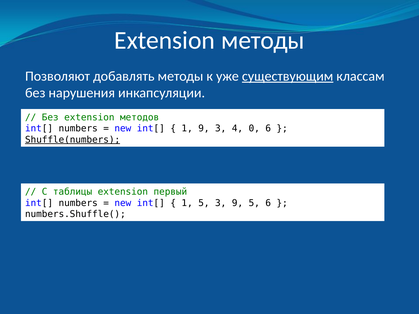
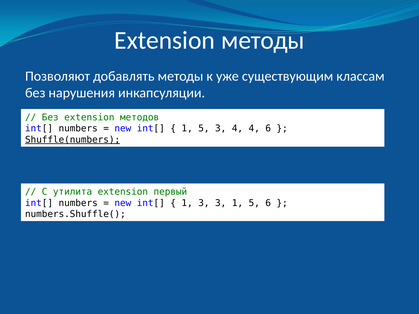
существующим underline: present -> none
9 at (204, 129): 9 -> 5
4 0: 0 -> 4
таблицы: таблицы -> утилита
1 5: 5 -> 3
3 9: 9 -> 1
